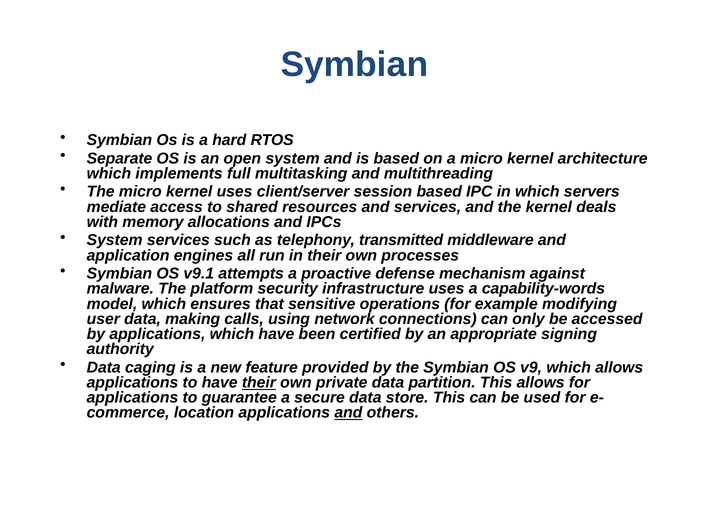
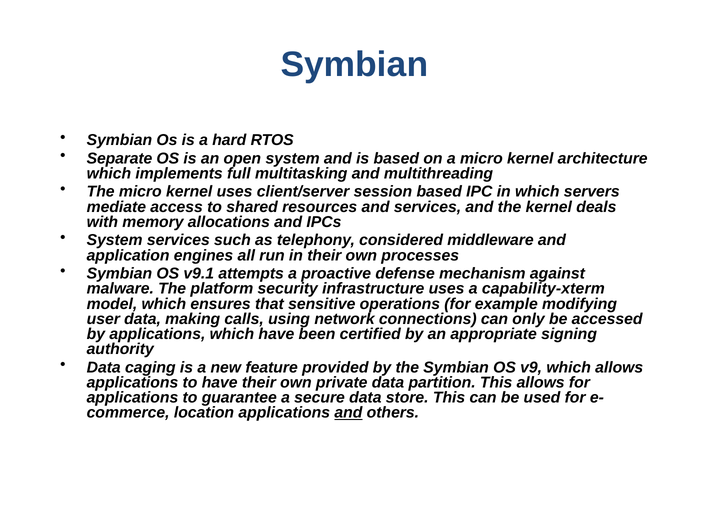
transmitted: transmitted -> considered
capability-words: capability-words -> capability-xterm
their at (259, 383) underline: present -> none
